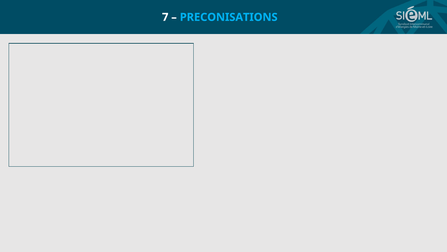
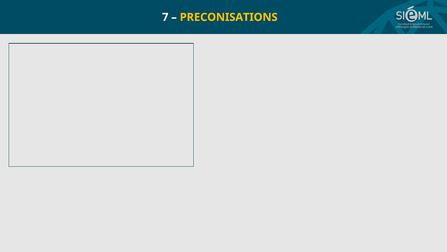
PRECONISATIONS colour: light blue -> yellow
